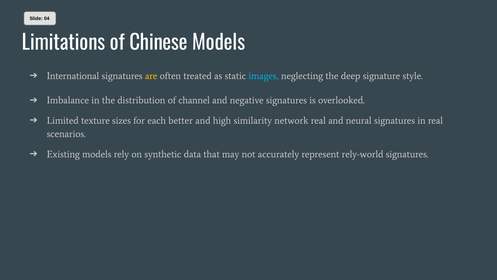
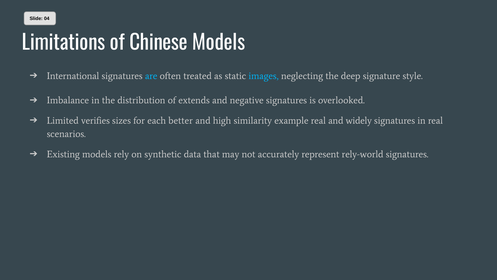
are colour: yellow -> light blue
channel: channel -> extends
texture: texture -> verifies
network: network -> example
neural: neural -> widely
